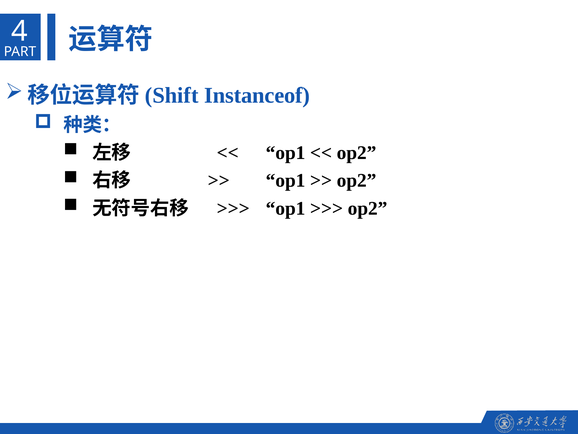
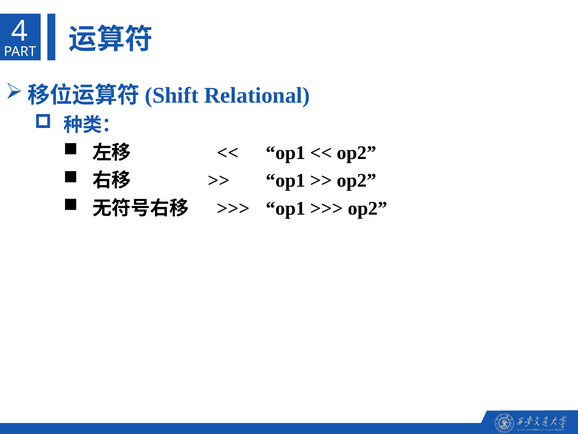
Instanceof: Instanceof -> Relational
